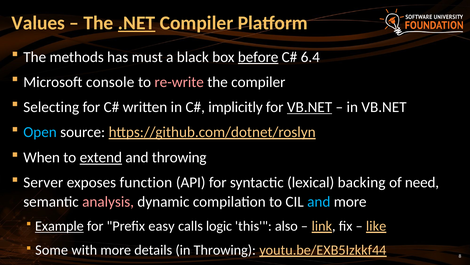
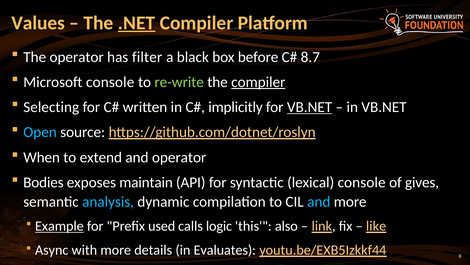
The methods: methods -> operator
must: must -> filter
before underline: present -> none
6.4: 6.4 -> 8.7
re-write colour: pink -> light green
compiler at (258, 82) underline: none -> present
extend underline: present -> none
and throwing: throwing -> operator
Server: Server -> Bodies
function: function -> maintain
lexical backing: backing -> console
need: need -> gives
analysis colour: pink -> light blue
easy: easy -> used
Some: Some -> Async
in Throwing: Throwing -> Evaluates
